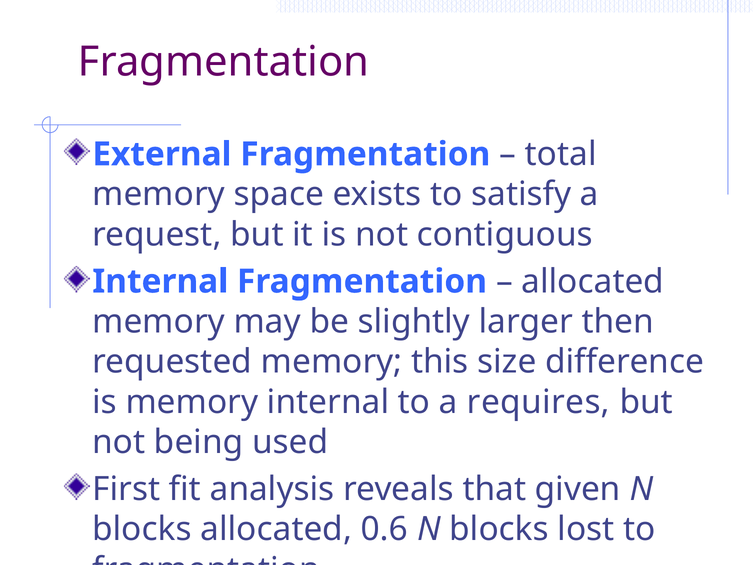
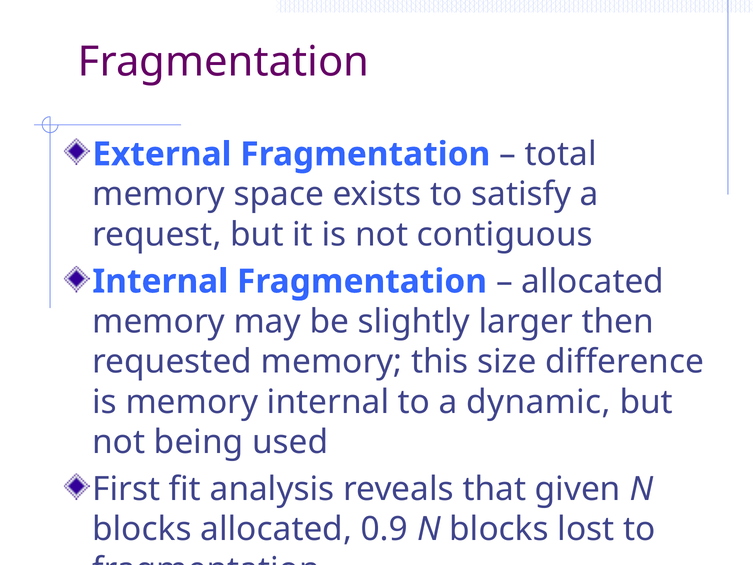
requires: requires -> dynamic
0.6: 0.6 -> 0.9
